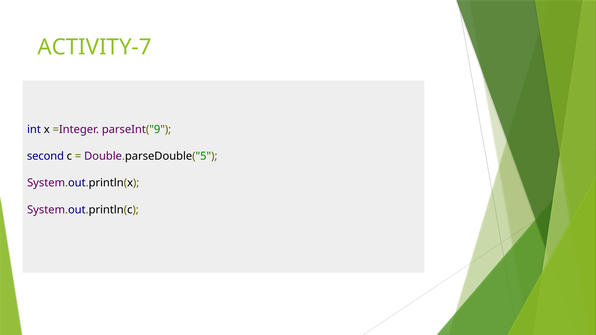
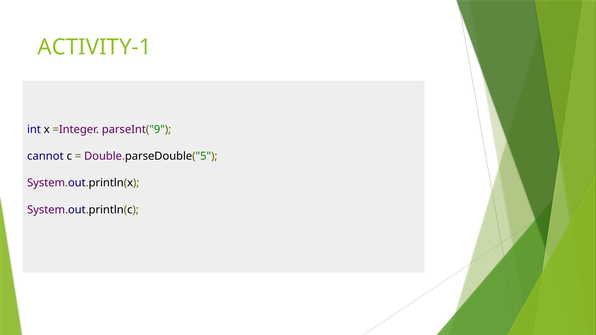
ACTIVITY-7: ACTIVITY-7 -> ACTIVITY-1
second: second -> cannot
